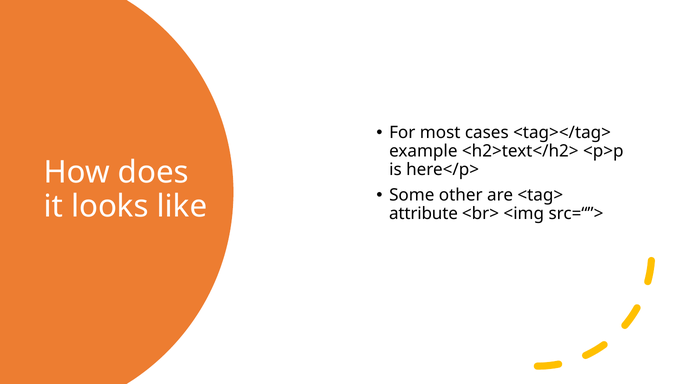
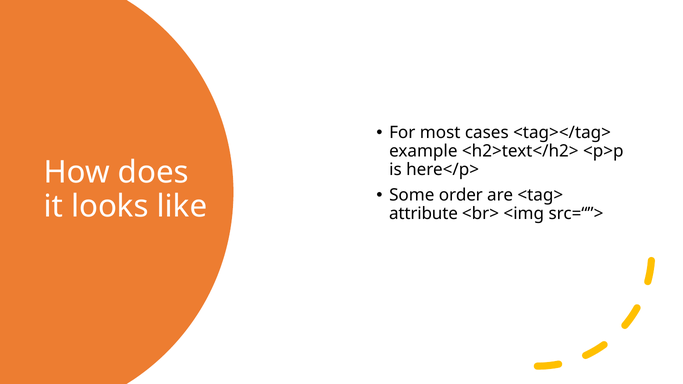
other: other -> order
